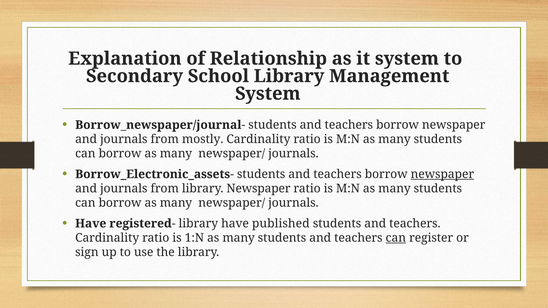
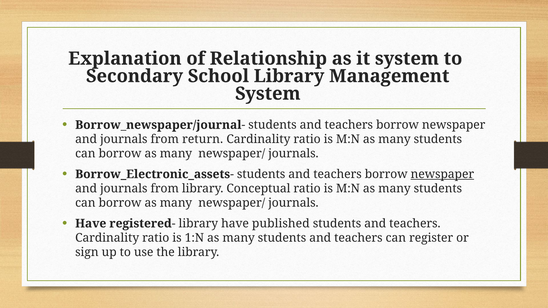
mostly: mostly -> return
library Newspaper: Newspaper -> Conceptual
can at (396, 238) underline: present -> none
